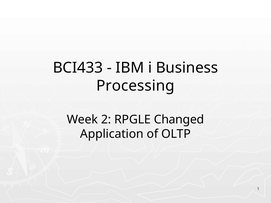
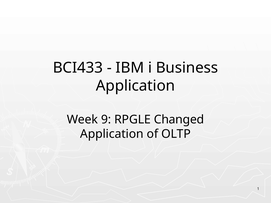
Processing at (135, 86): Processing -> Application
2: 2 -> 9
